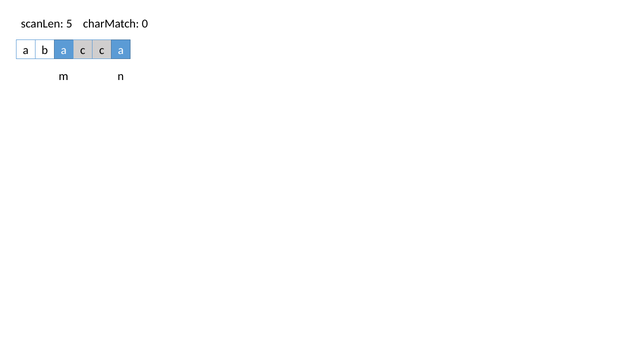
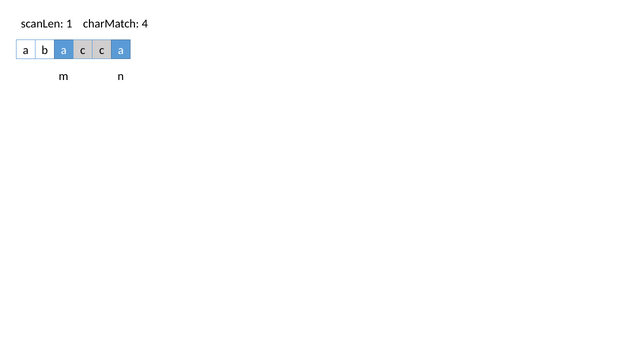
5: 5 -> 1
0: 0 -> 4
